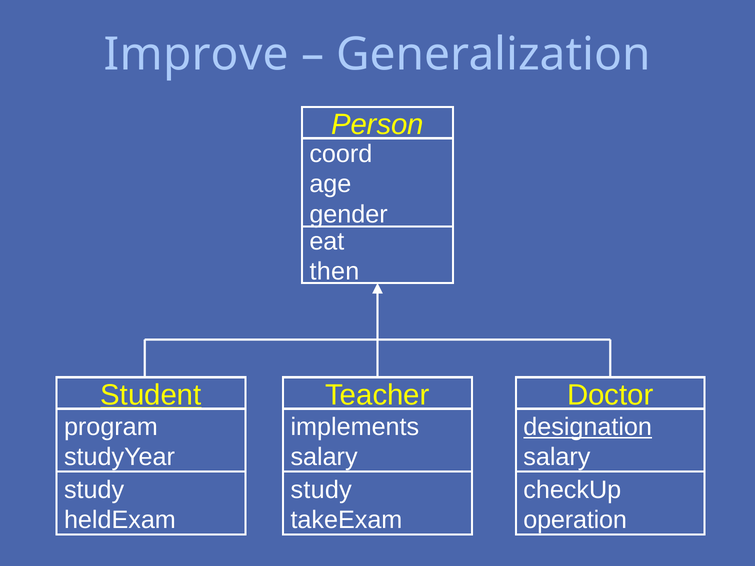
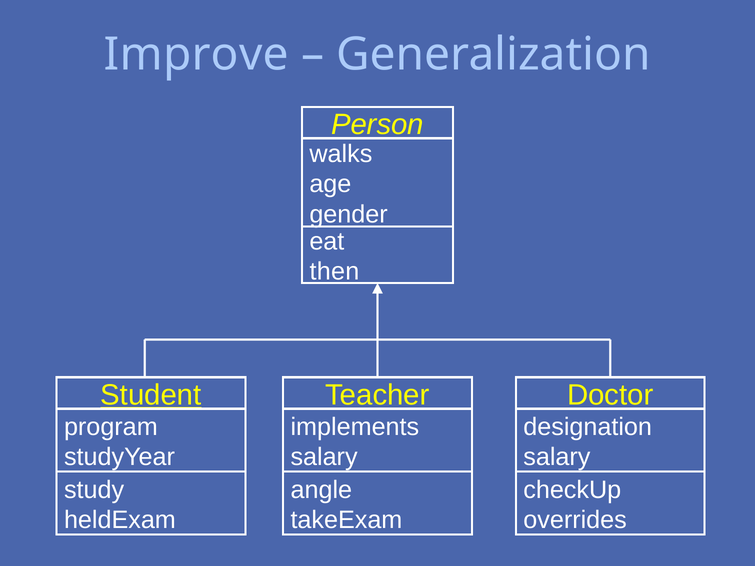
coord: coord -> walks
designation underline: present -> none
study at (321, 490): study -> angle
operation: operation -> overrides
